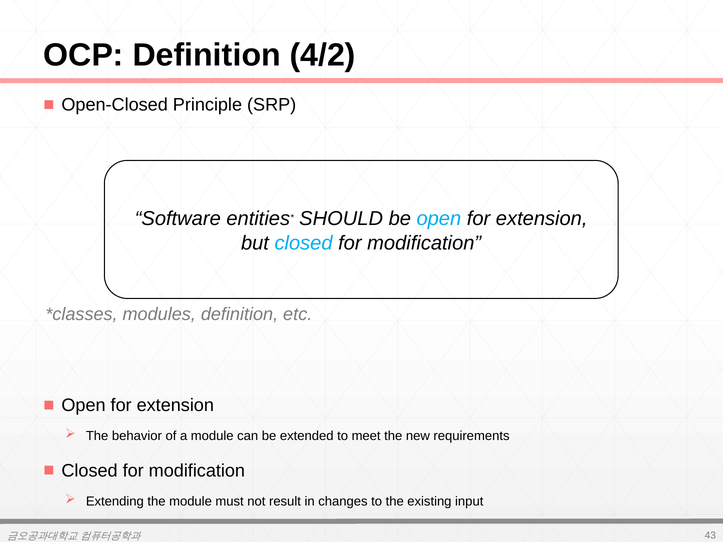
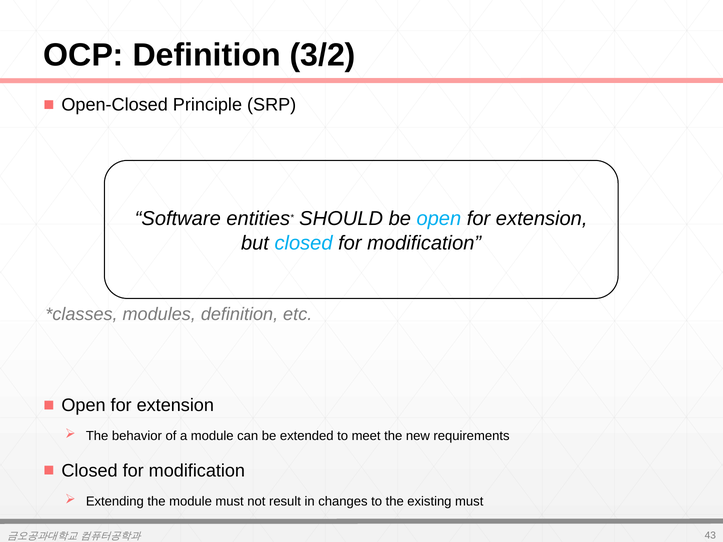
4/2: 4/2 -> 3/2
existing input: input -> must
